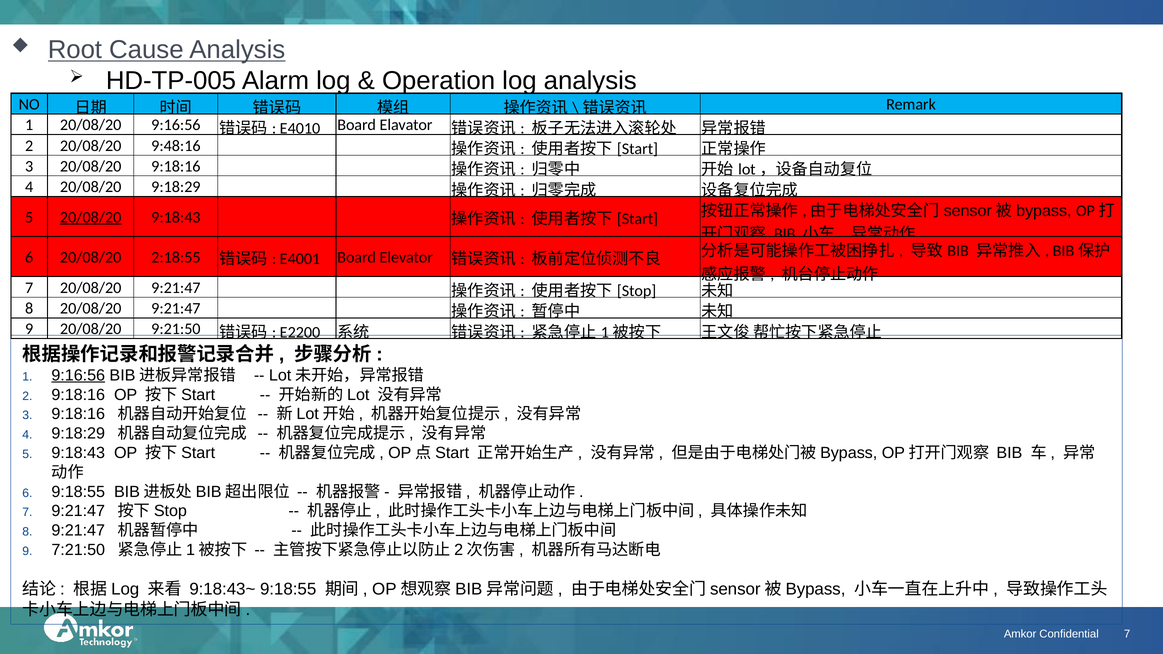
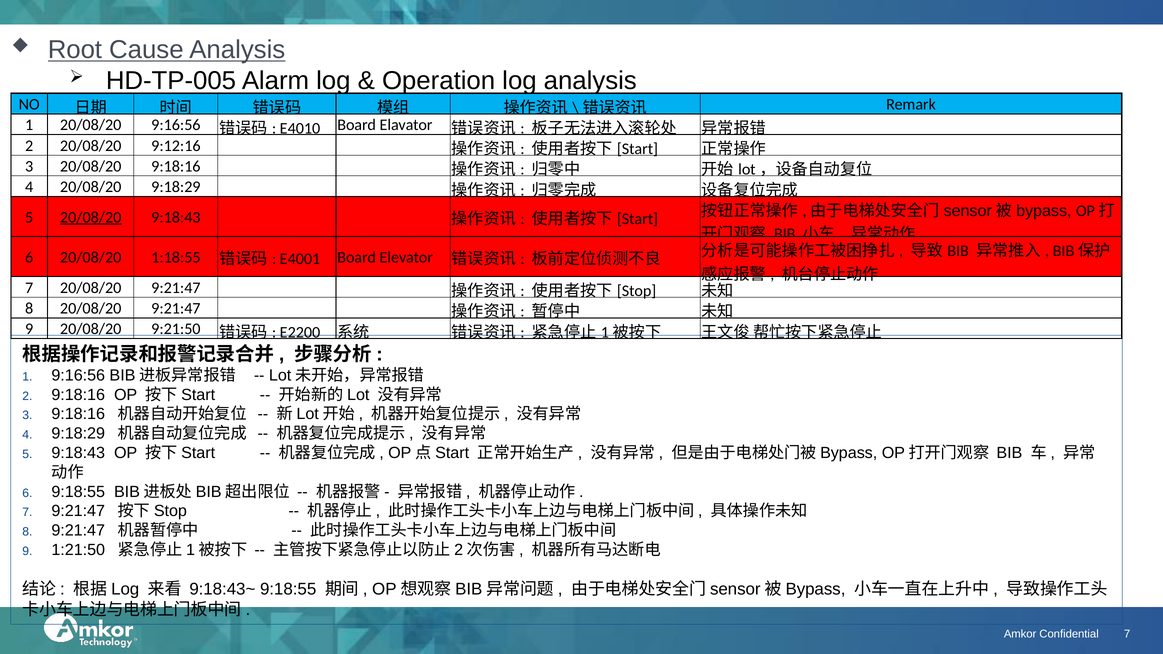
9:48:16: 9:48:16 -> 9:12:16
2:18:55: 2:18:55 -> 1:18:55
9:16:56 at (78, 375) underline: present -> none
7:21:50: 7:21:50 -> 1:21:50
